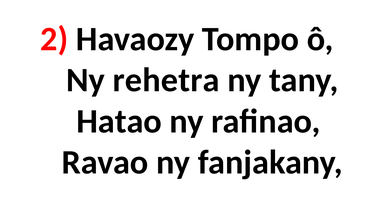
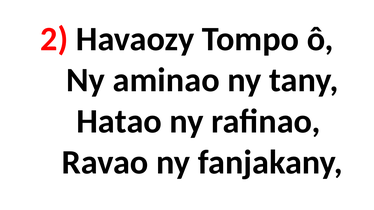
rehetra: rehetra -> aminao
